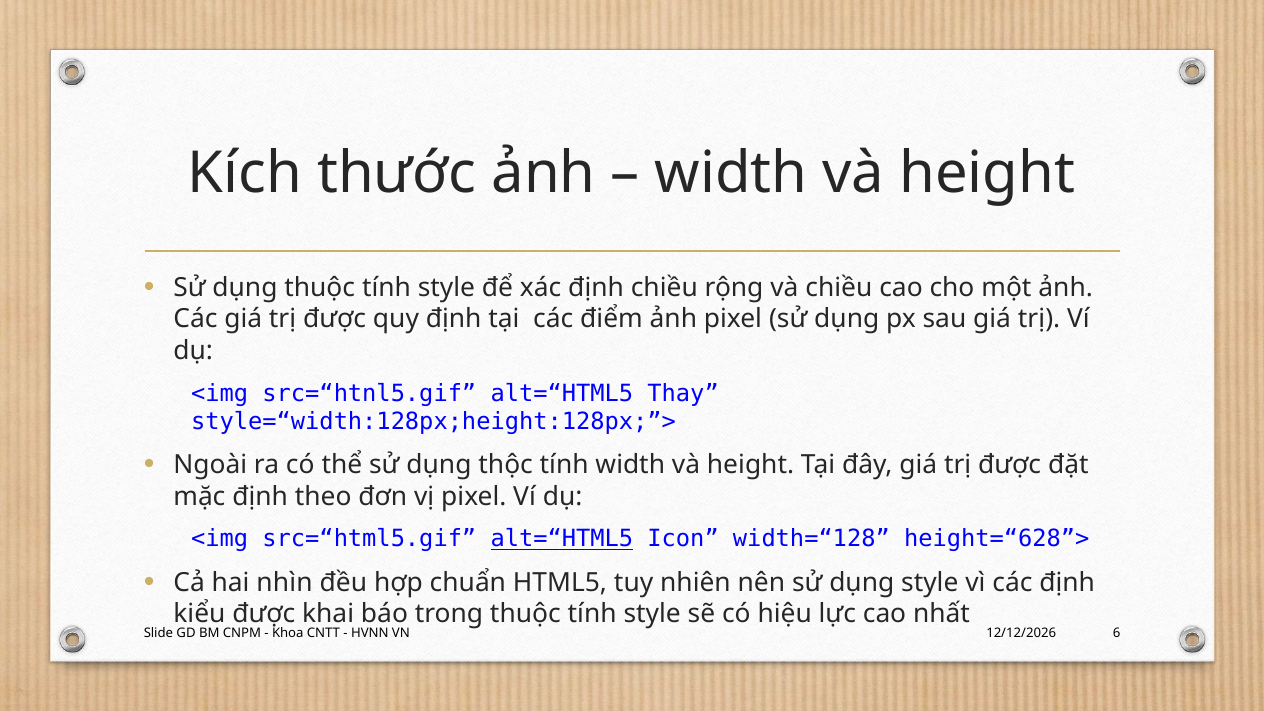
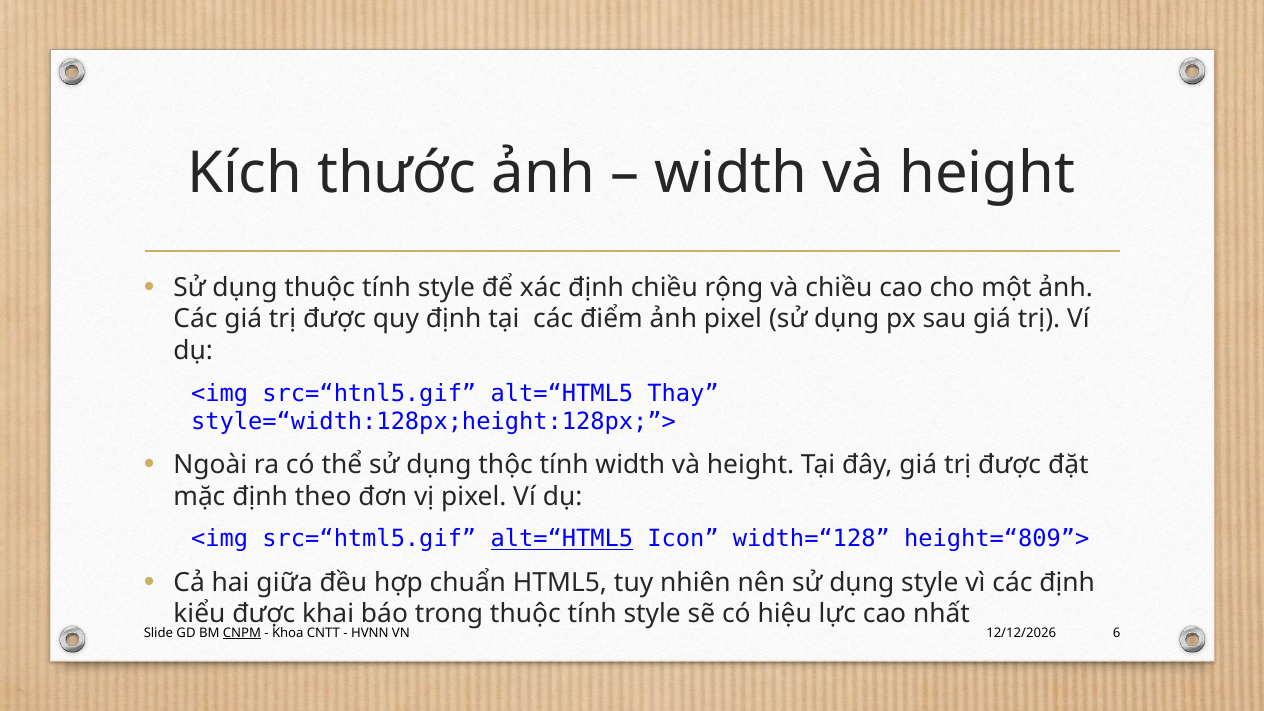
height=“628”>: height=“628”> -> height=“809”>
nhìn: nhìn -> giữa
CNPM underline: none -> present
